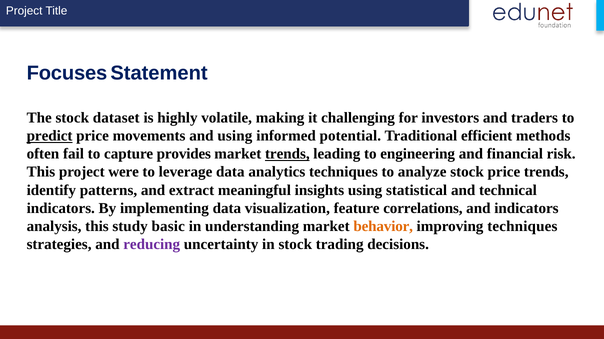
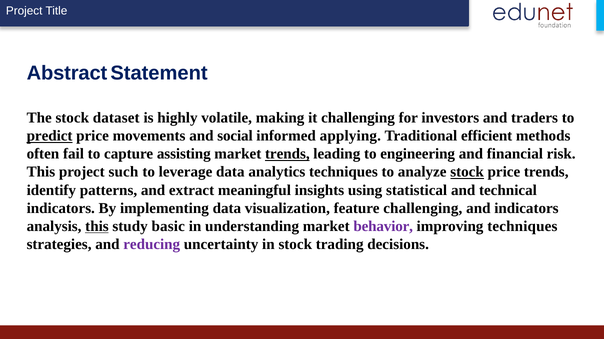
Focuses: Focuses -> Abstract
and using: using -> social
potential: potential -> applying
provides: provides -> assisting
were: were -> such
stock at (467, 172) underline: none -> present
feature correlations: correlations -> challenging
this at (97, 227) underline: none -> present
behavior colour: orange -> purple
